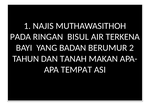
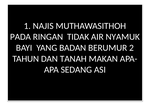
BISUL: BISUL -> TIDAK
TERKENA: TERKENA -> NYAMUK
TEMPAT: TEMPAT -> SEDANG
